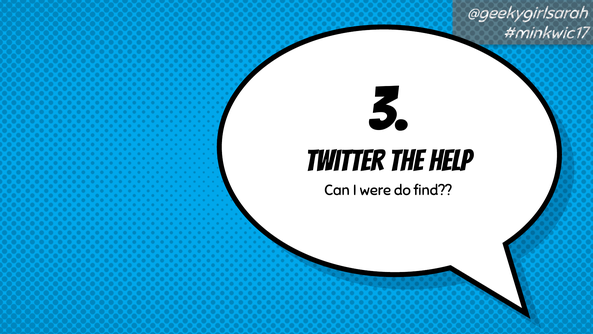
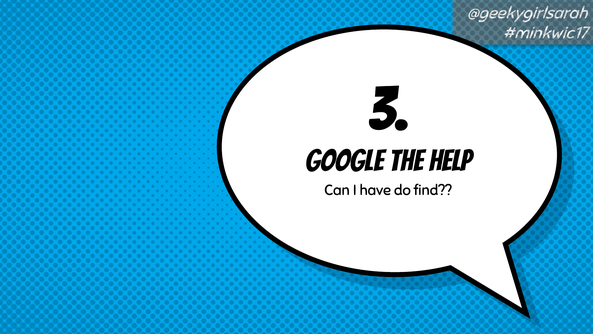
Twitter: Twitter -> Google
were: were -> have
